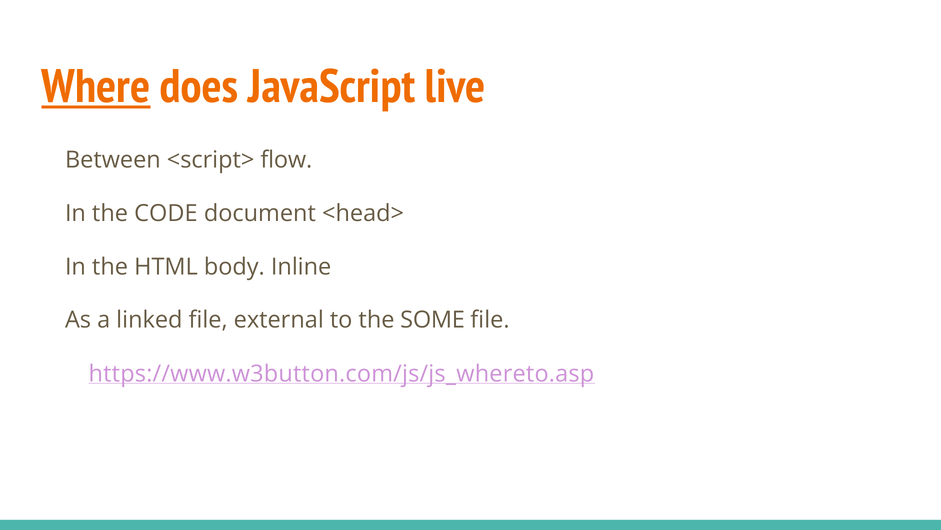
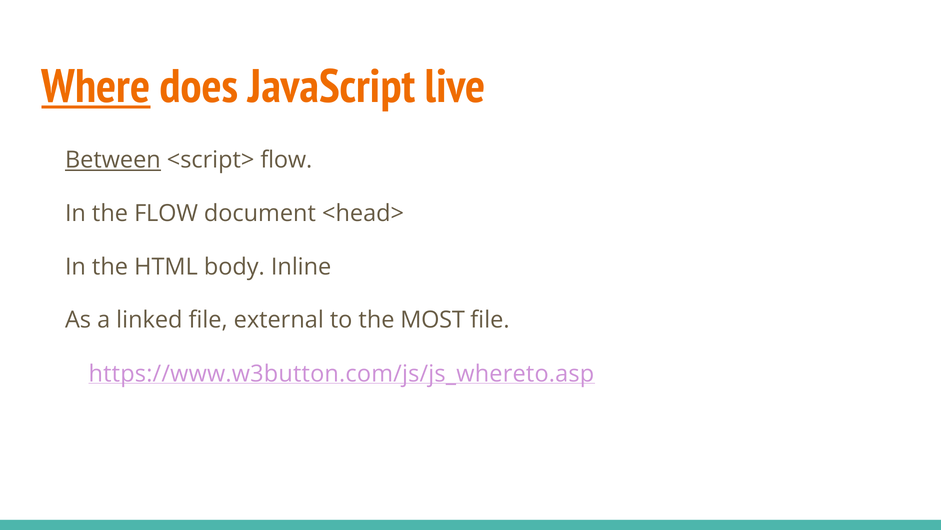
Between underline: none -> present
the CODE: CODE -> FLOW
SOME: SOME -> MOST
